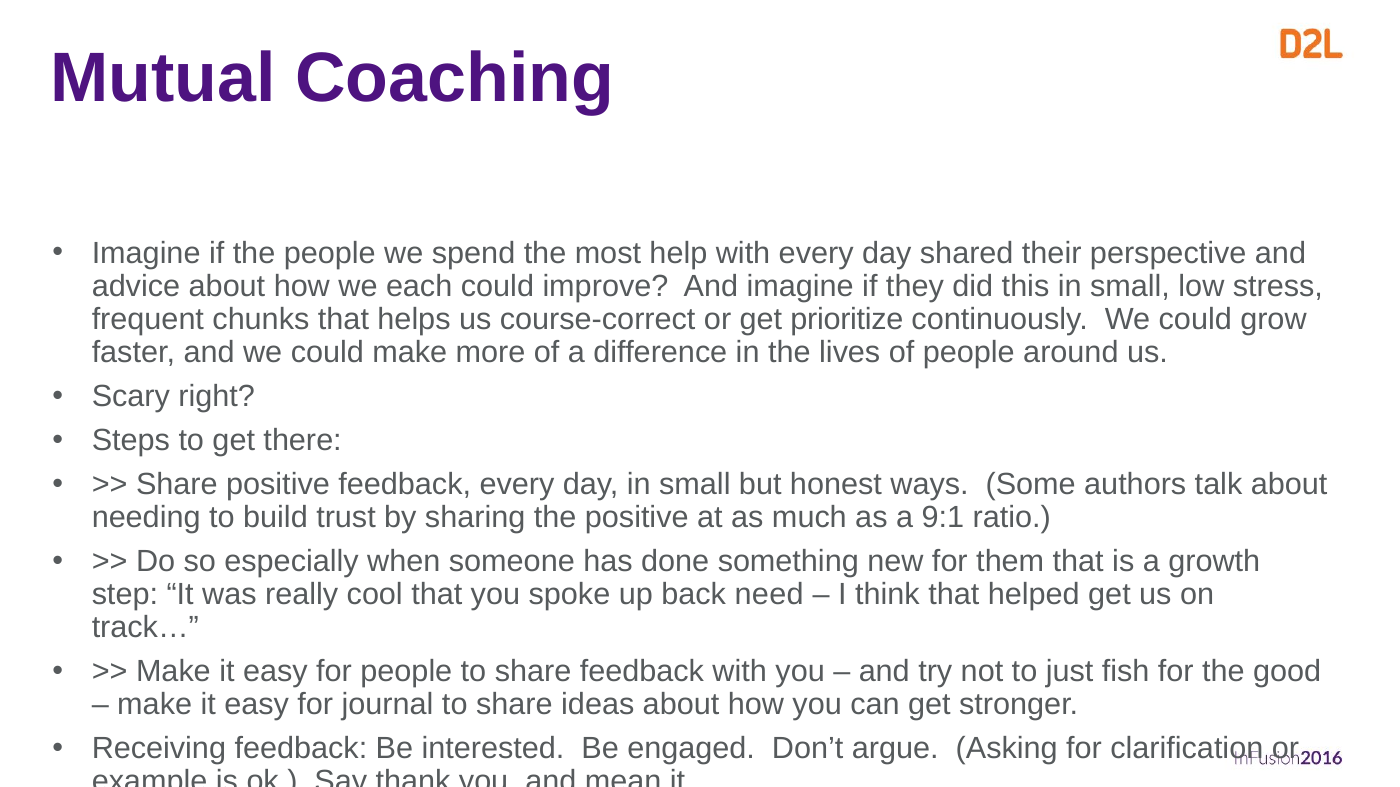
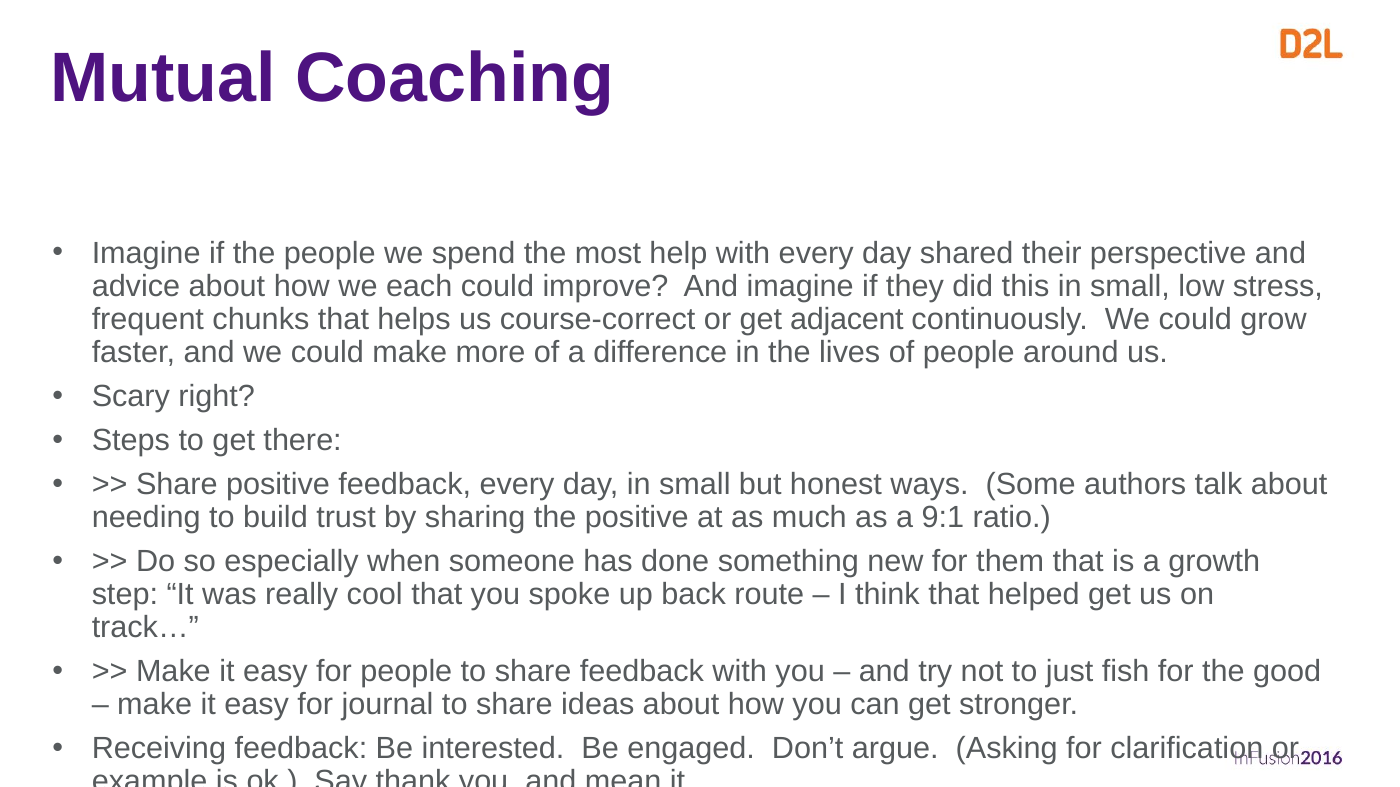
prioritize: prioritize -> adjacent
need: need -> route
